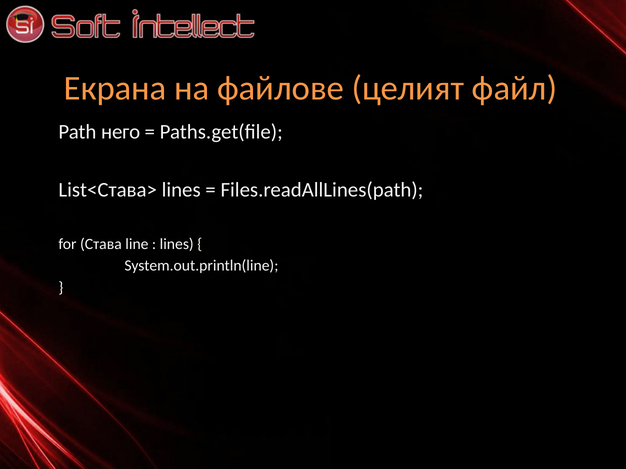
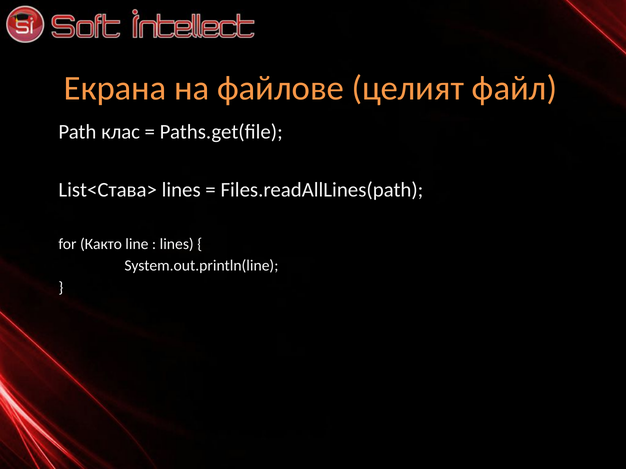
него: него -> клас
Става: Става -> Както
